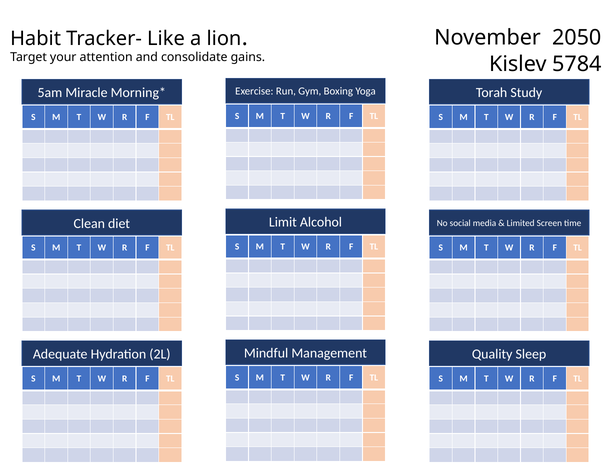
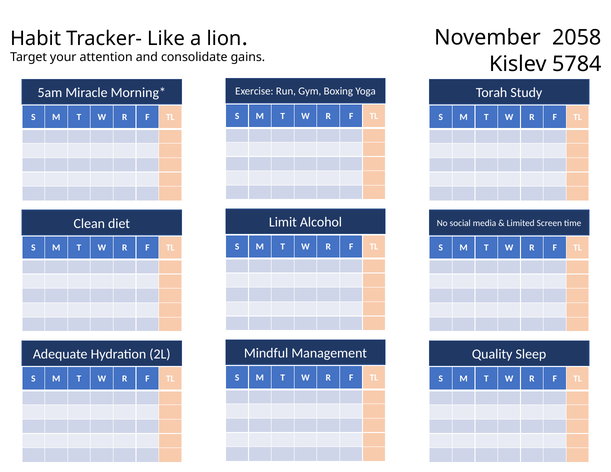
2050: 2050 -> 2058
